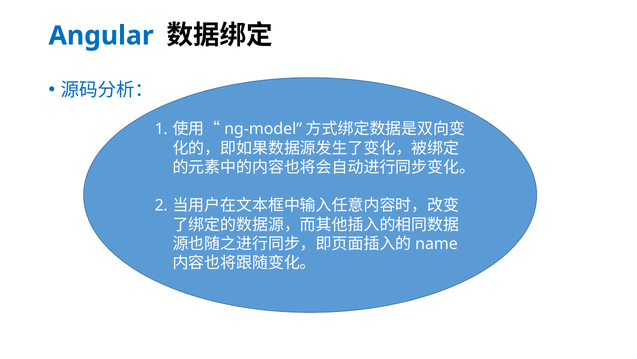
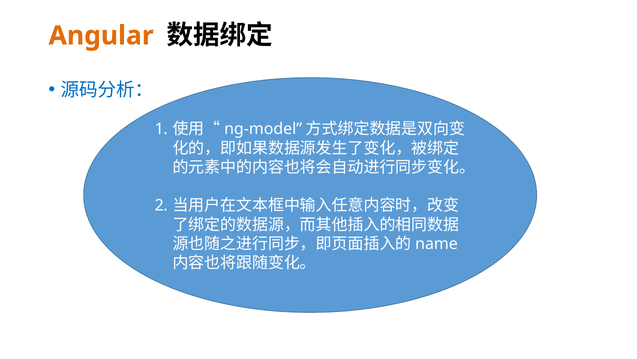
Angular colour: blue -> orange
